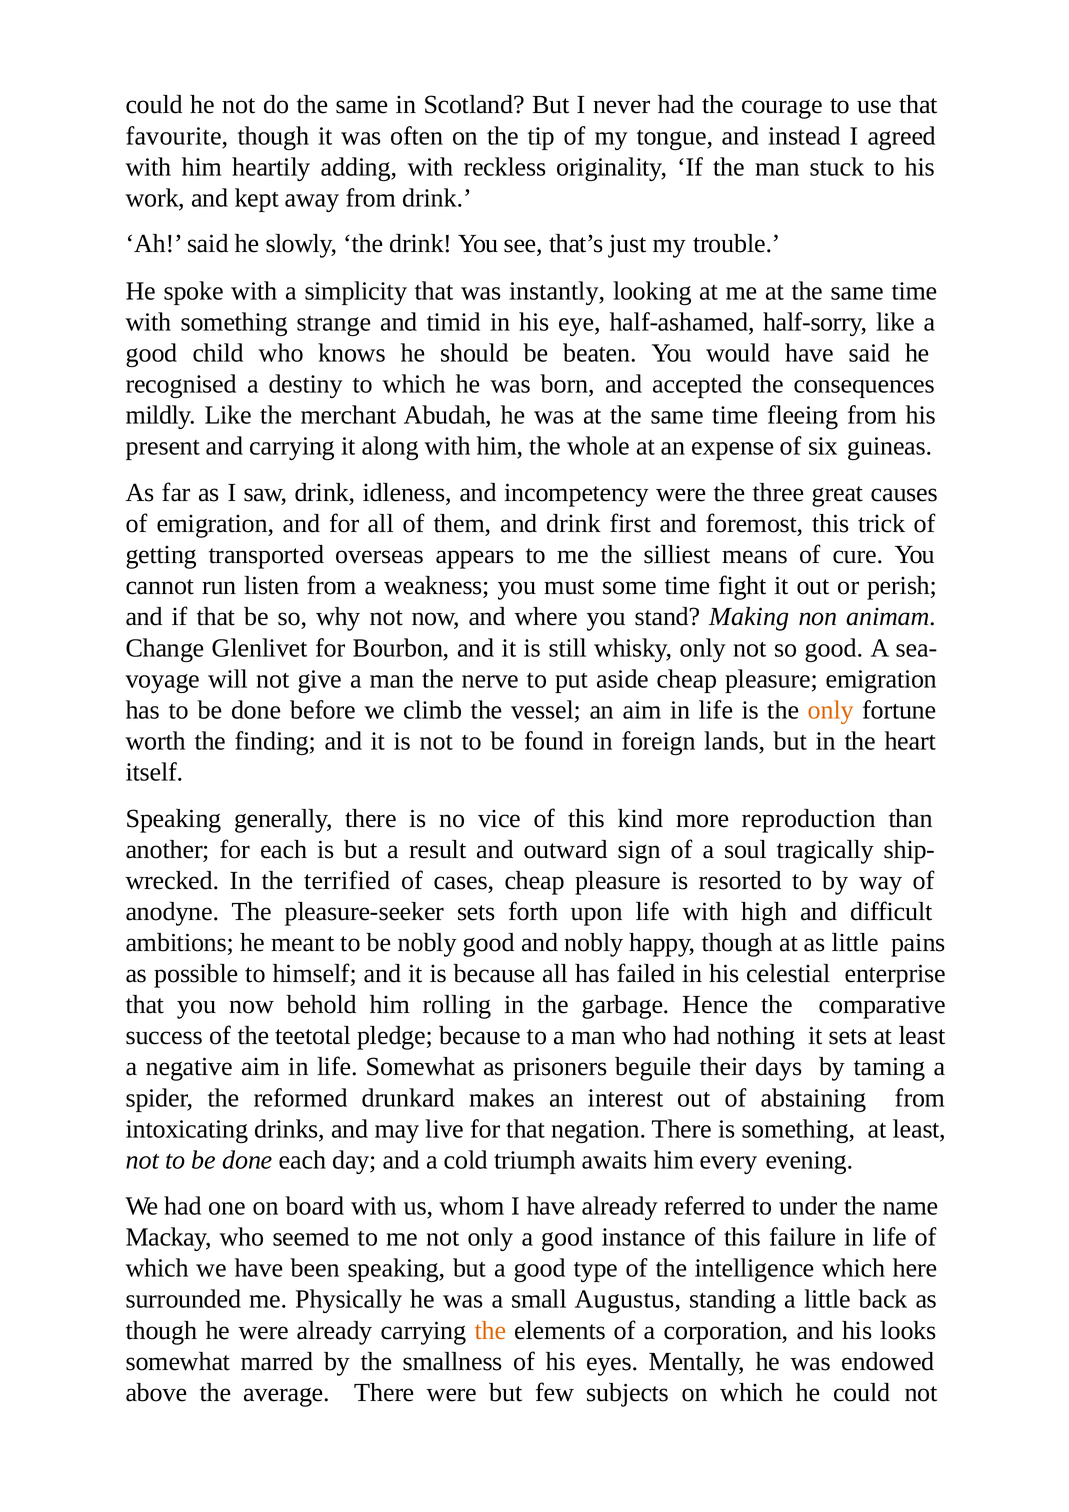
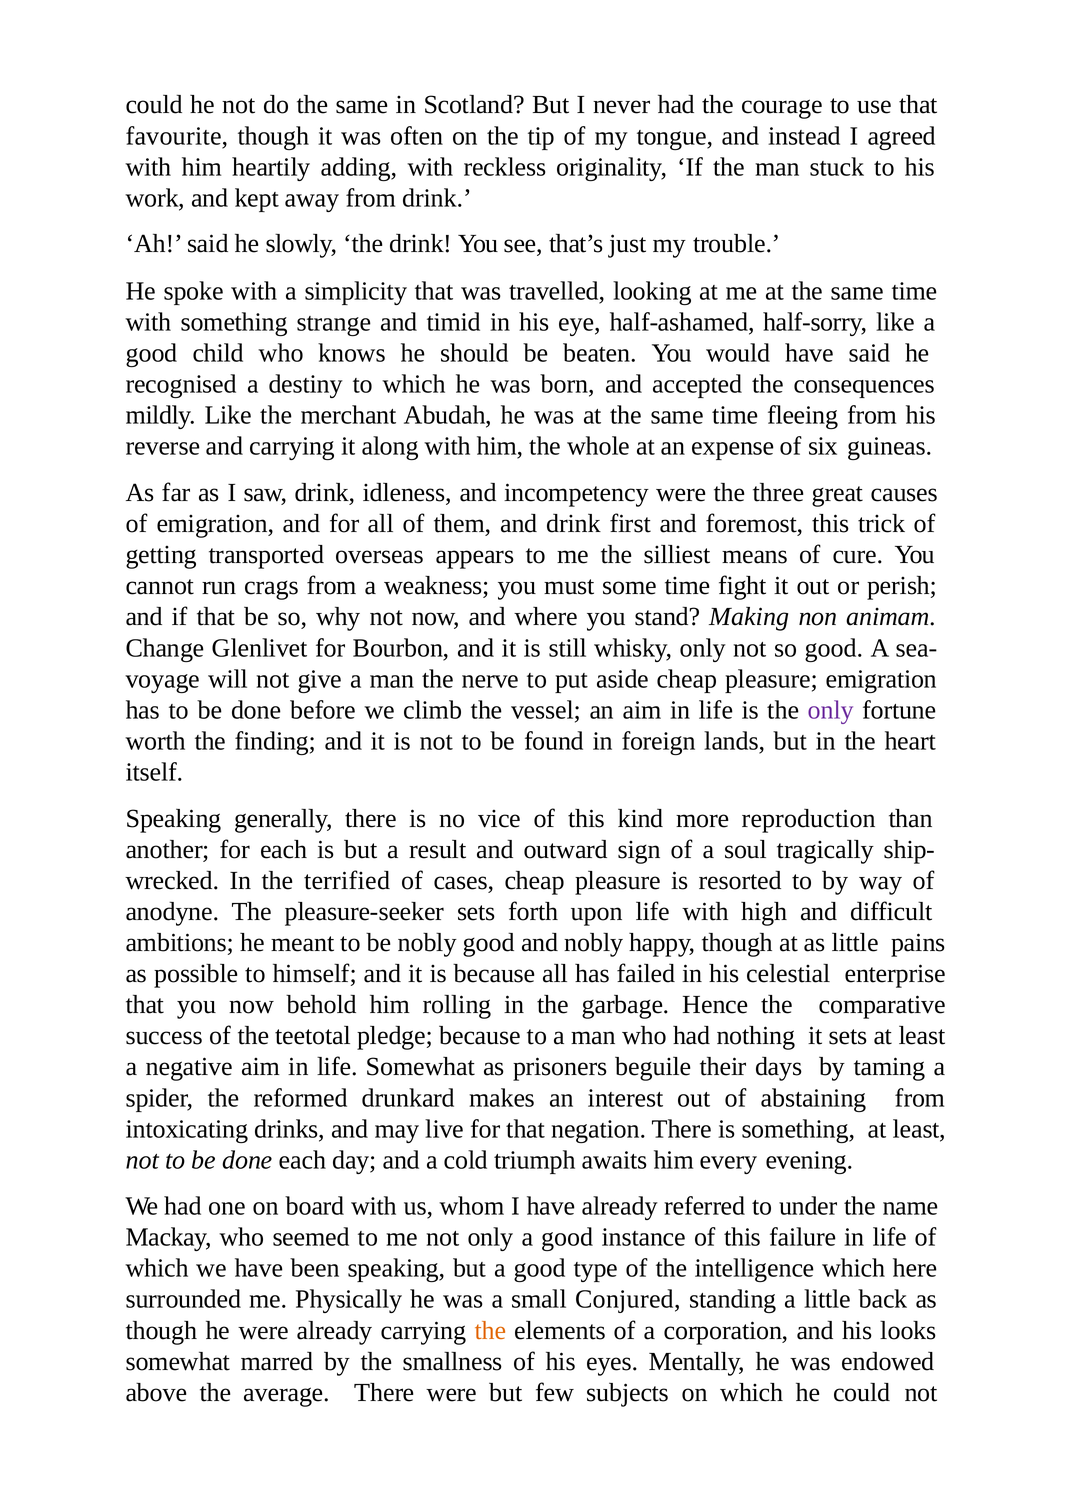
instantly: instantly -> travelled
present: present -> reverse
listen: listen -> crags
only at (831, 710) colour: orange -> purple
Augustus: Augustus -> Conjured
